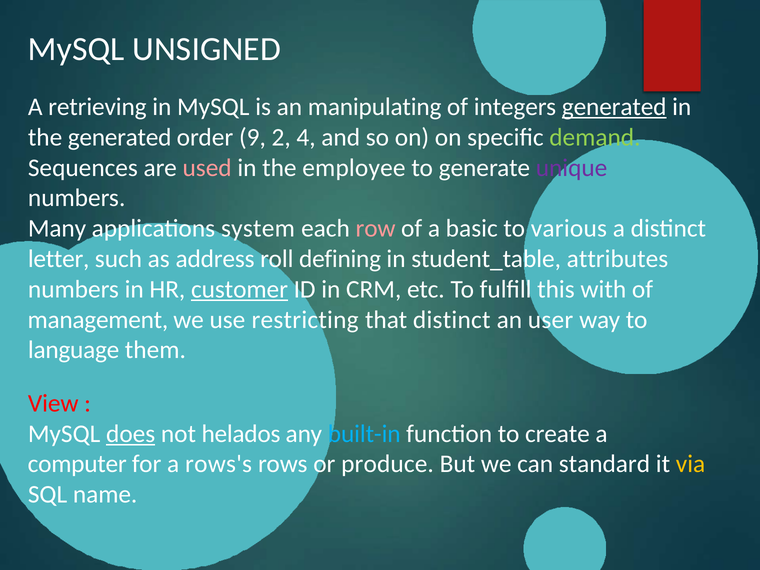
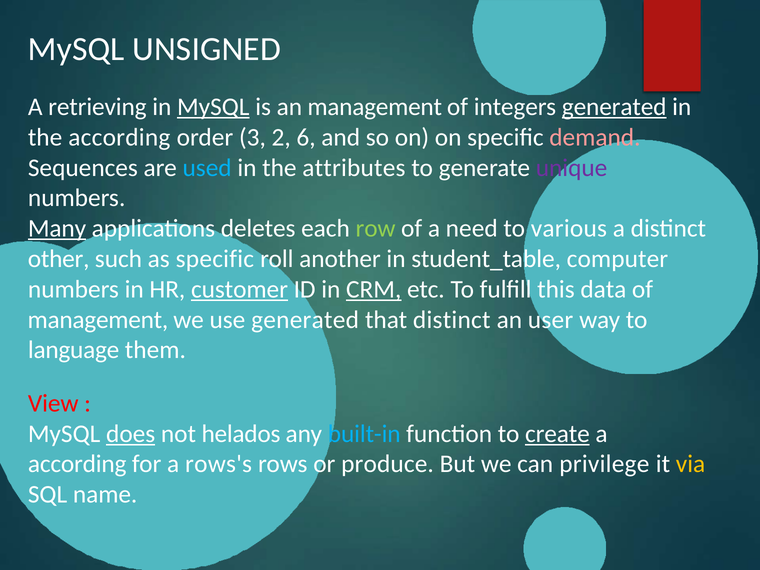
MySQL at (213, 107) underline: none -> present
an manipulating: manipulating -> management
the generated: generated -> according
9: 9 -> 3
4: 4 -> 6
demand colour: light green -> pink
used colour: pink -> light blue
employee: employee -> attributes
Many underline: none -> present
system: system -> deletes
row colour: pink -> light green
basic: basic -> need
letter: letter -> other
as address: address -> specific
defining: defining -> another
attributes: attributes -> computer
CRM underline: none -> present
with: with -> data
use restricting: restricting -> generated
create underline: none -> present
computer at (77, 464): computer -> according
standard: standard -> privilege
